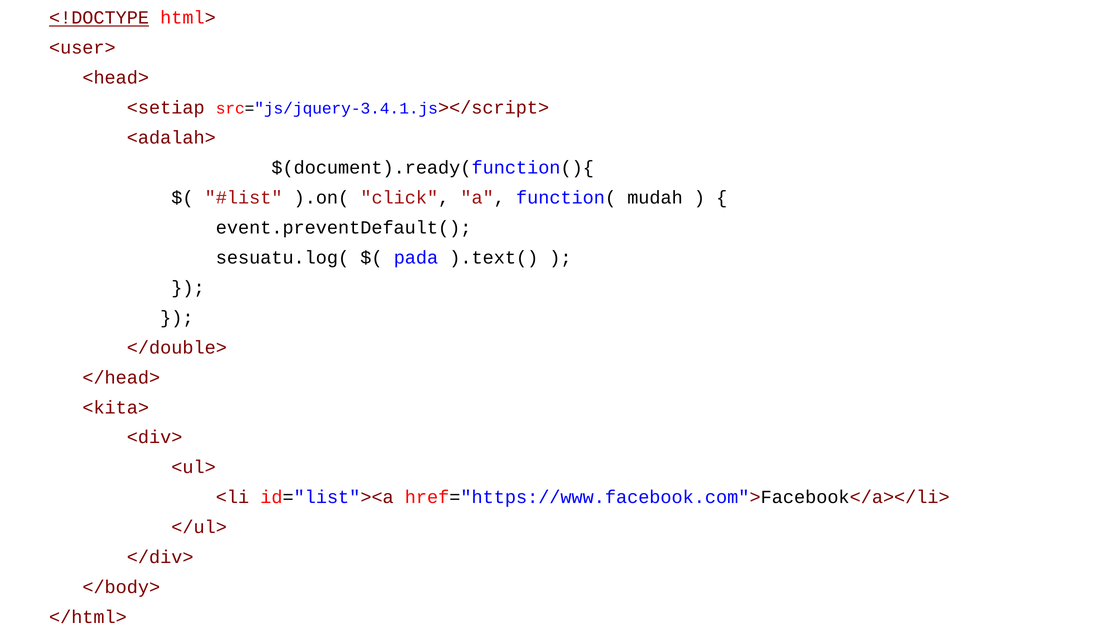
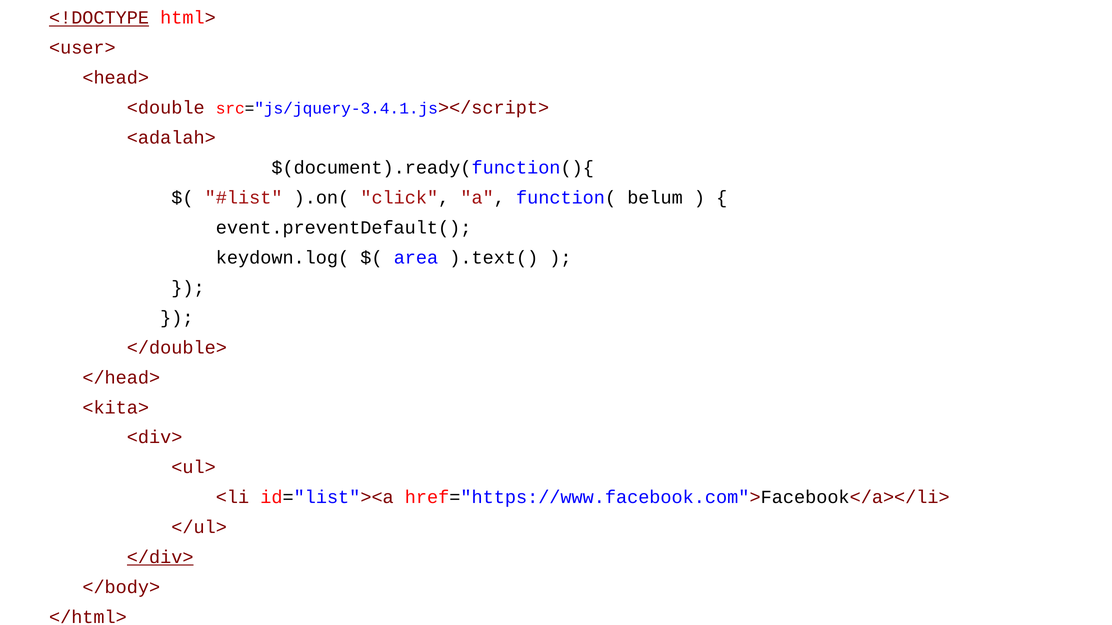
<setiap: <setiap -> <double
mudah: mudah -> belum
sesuatu.log(: sesuatu.log( -> keydown.log(
pada: pada -> area
</div> underline: none -> present
